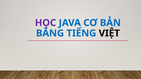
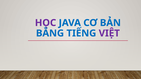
VIỆT colour: black -> purple
